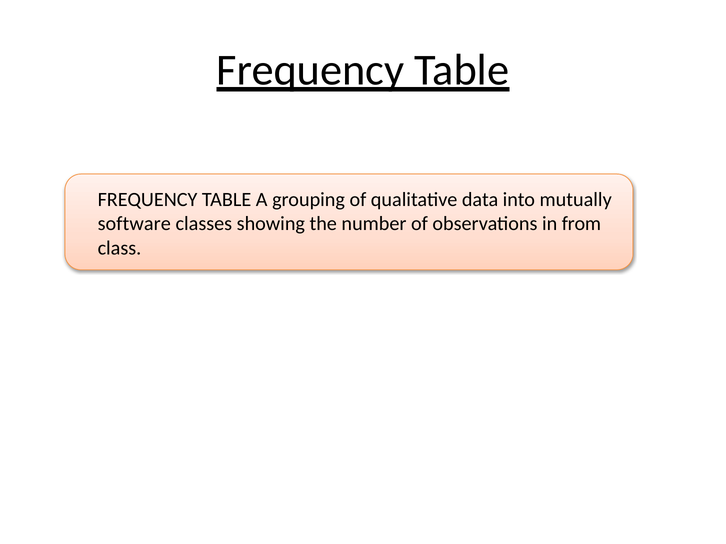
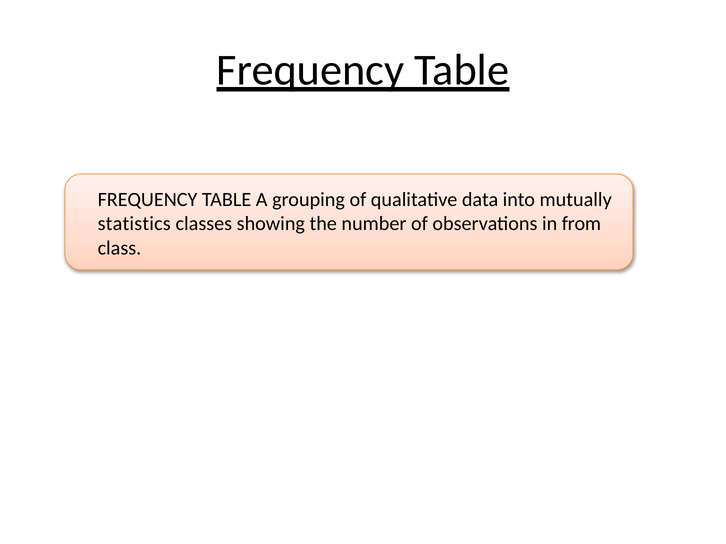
software: software -> statistics
